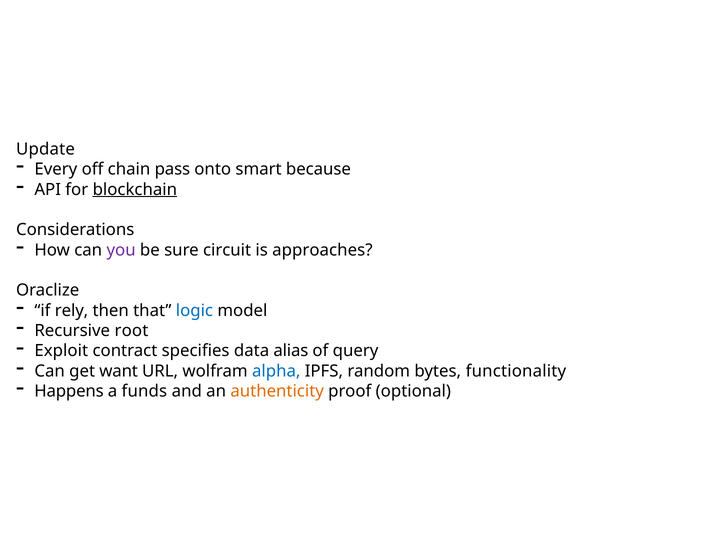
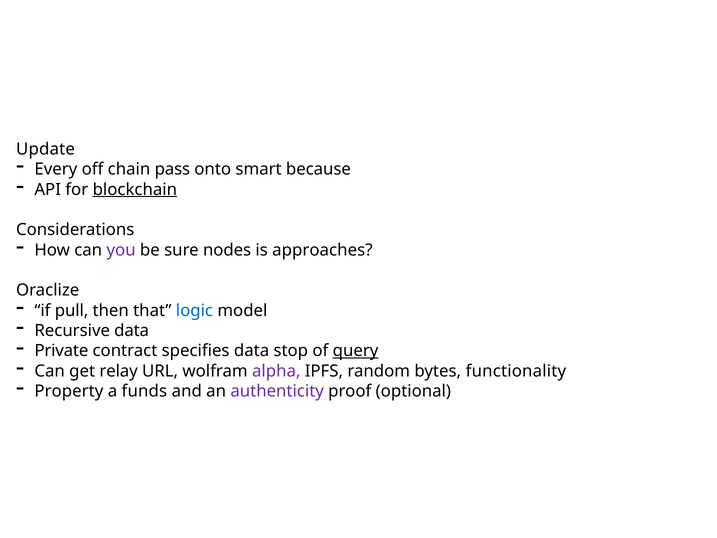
circuit: circuit -> nodes
rely: rely -> pull
Recursive root: root -> data
Exploit: Exploit -> Private
alias: alias -> stop
query underline: none -> present
want: want -> relay
alpha colour: blue -> purple
Happens: Happens -> Property
authenticity colour: orange -> purple
